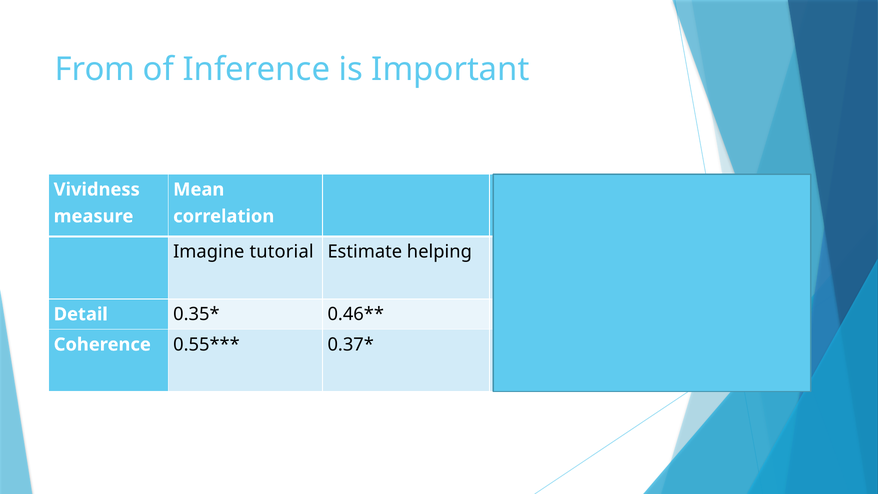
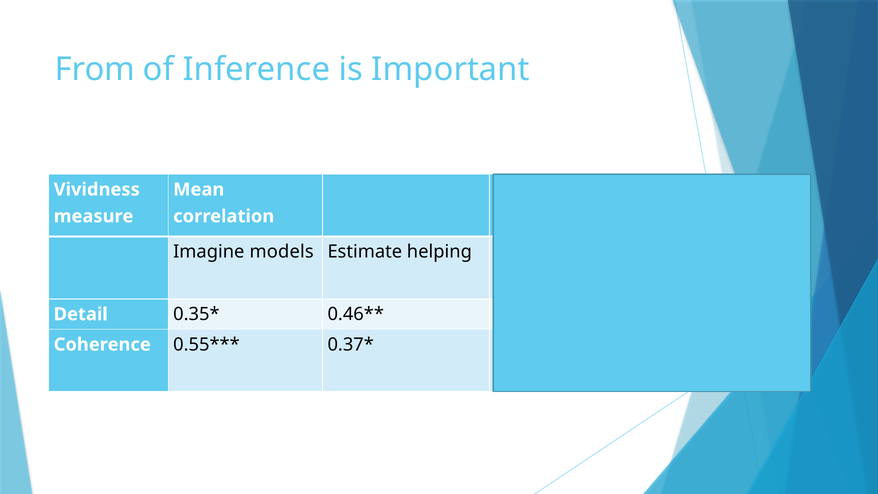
tutorial: tutorial -> models
